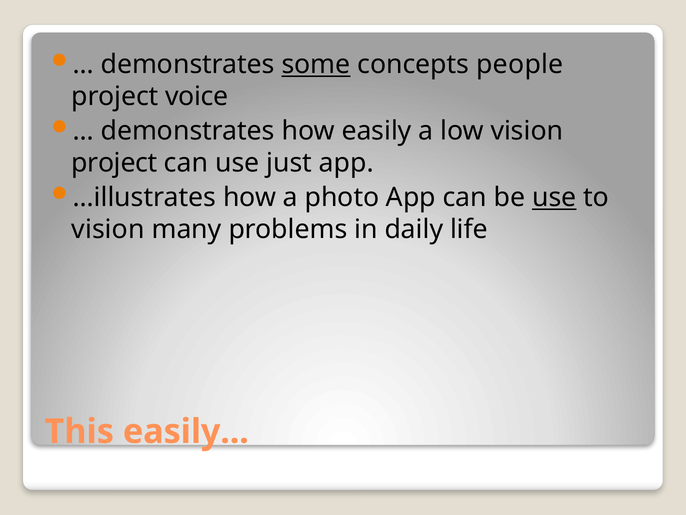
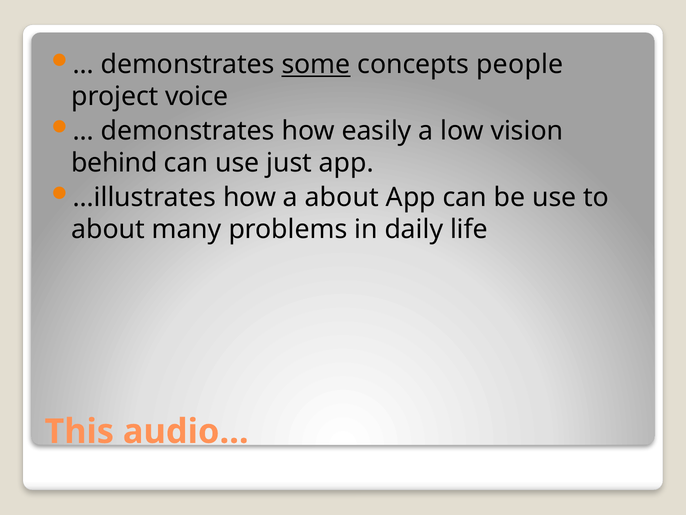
project at (114, 163): project -> behind
a photo: photo -> about
use at (554, 197) underline: present -> none
vision at (108, 229): vision -> about
This easily: easily -> audio
